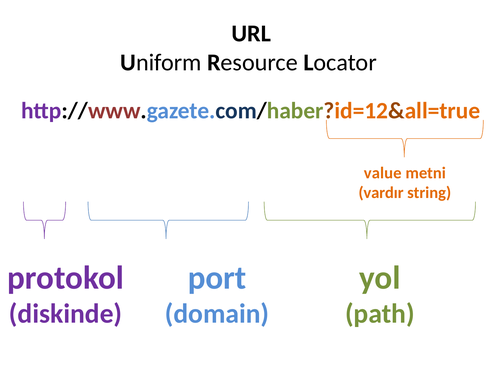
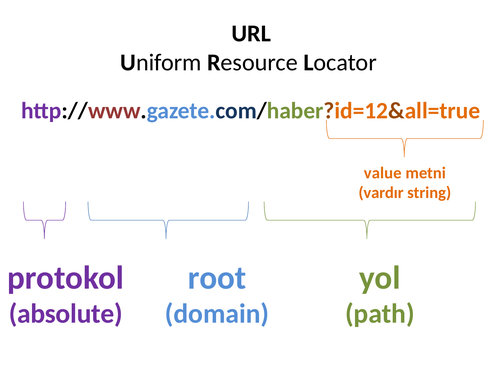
port: port -> root
diskinde: diskinde -> absolute
